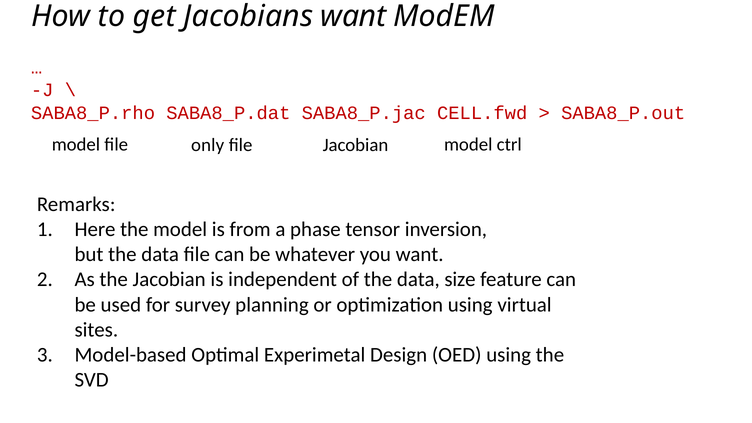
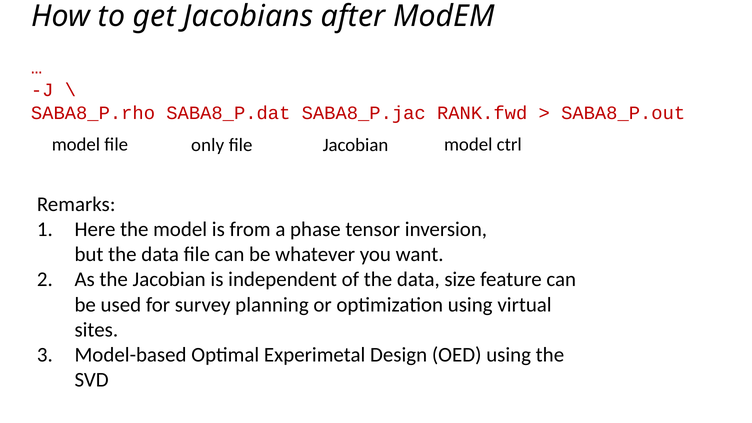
Jacobians want: want -> after
CELL.fwd: CELL.fwd -> RANK.fwd
